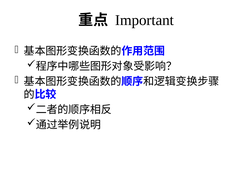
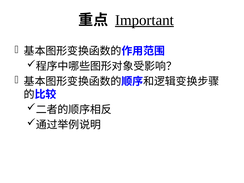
Important underline: none -> present
